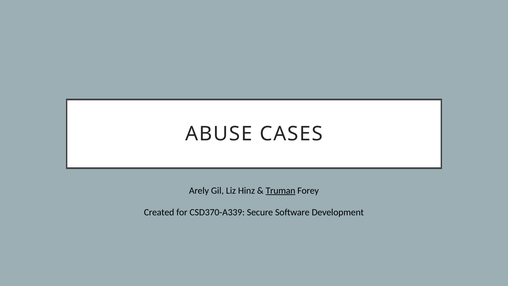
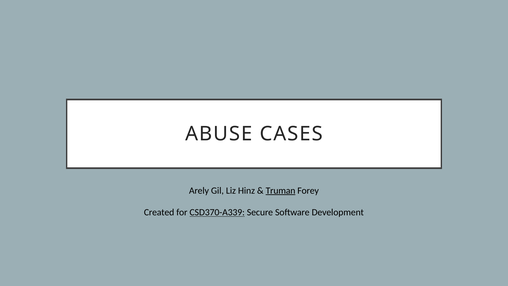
CSD370-A339 underline: none -> present
